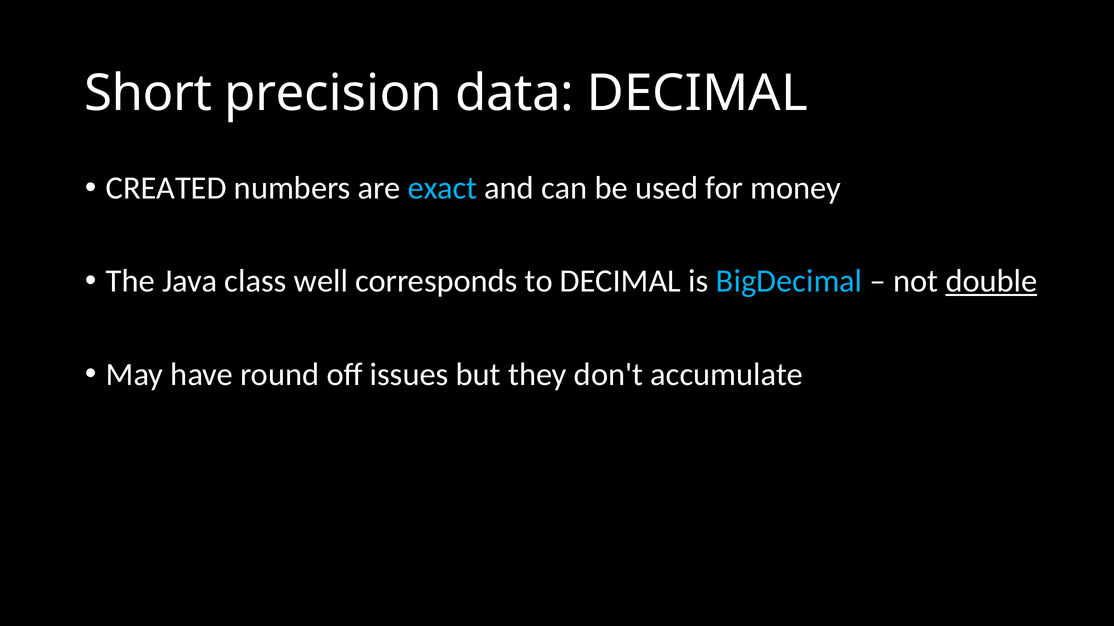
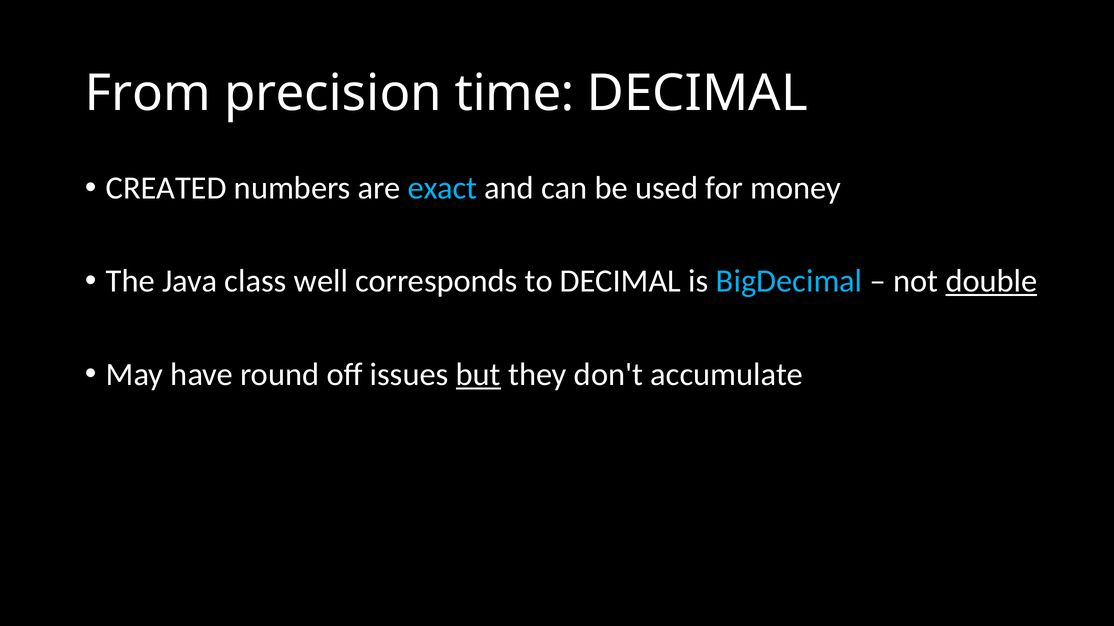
Short: Short -> From
data: data -> time
but underline: none -> present
